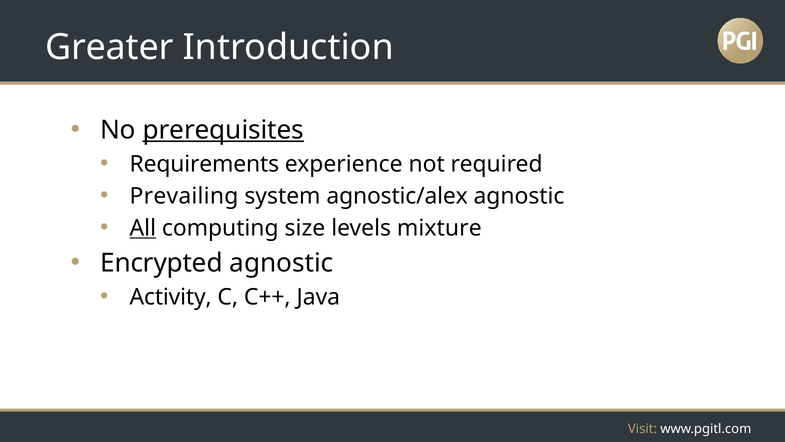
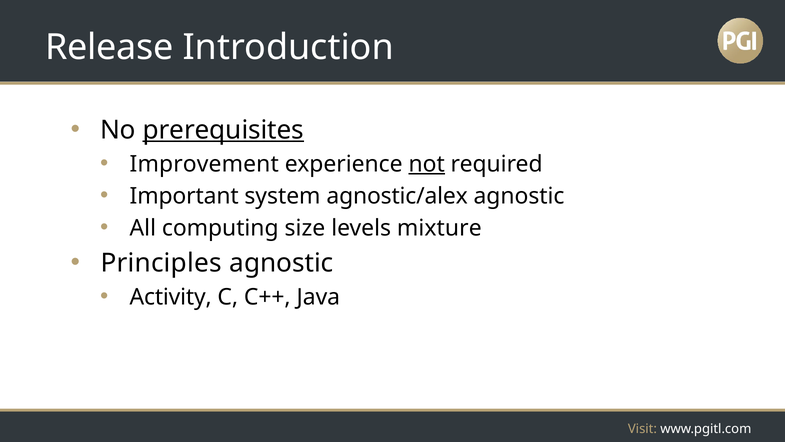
Greater: Greater -> Release
Requirements: Requirements -> Improvement
not underline: none -> present
Prevailing: Prevailing -> Important
All underline: present -> none
Encrypted: Encrypted -> Principles
